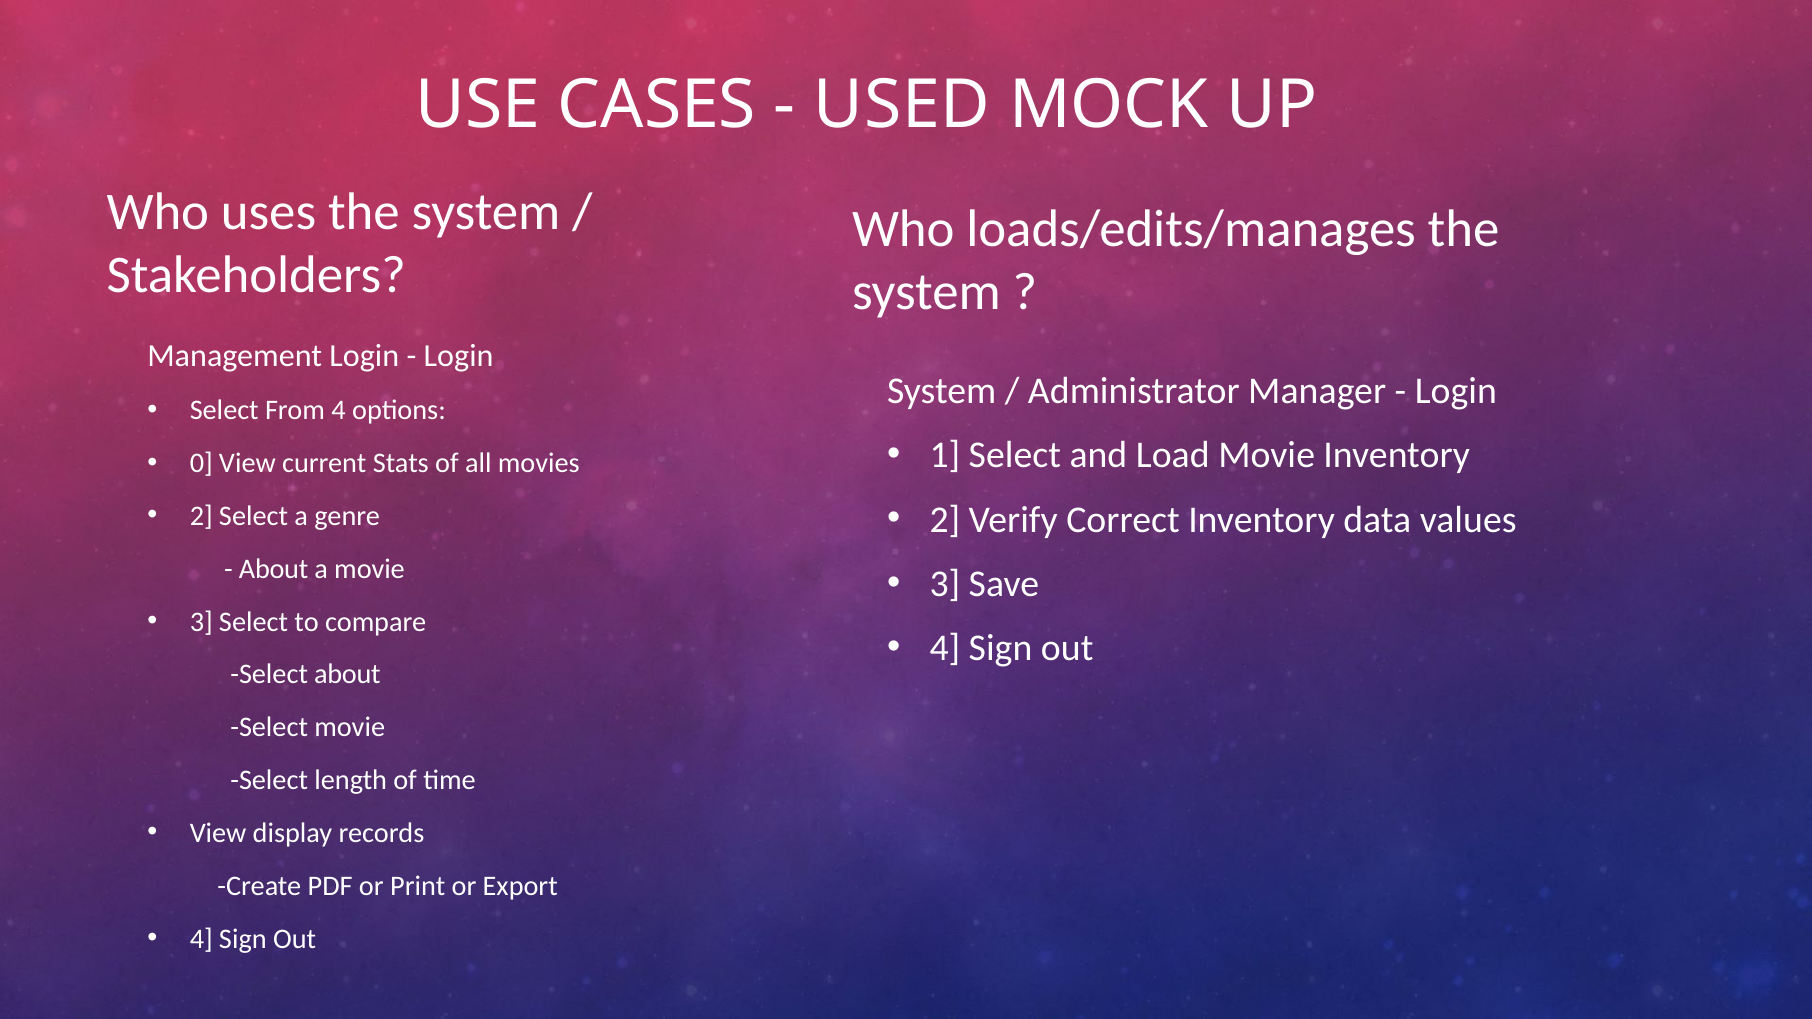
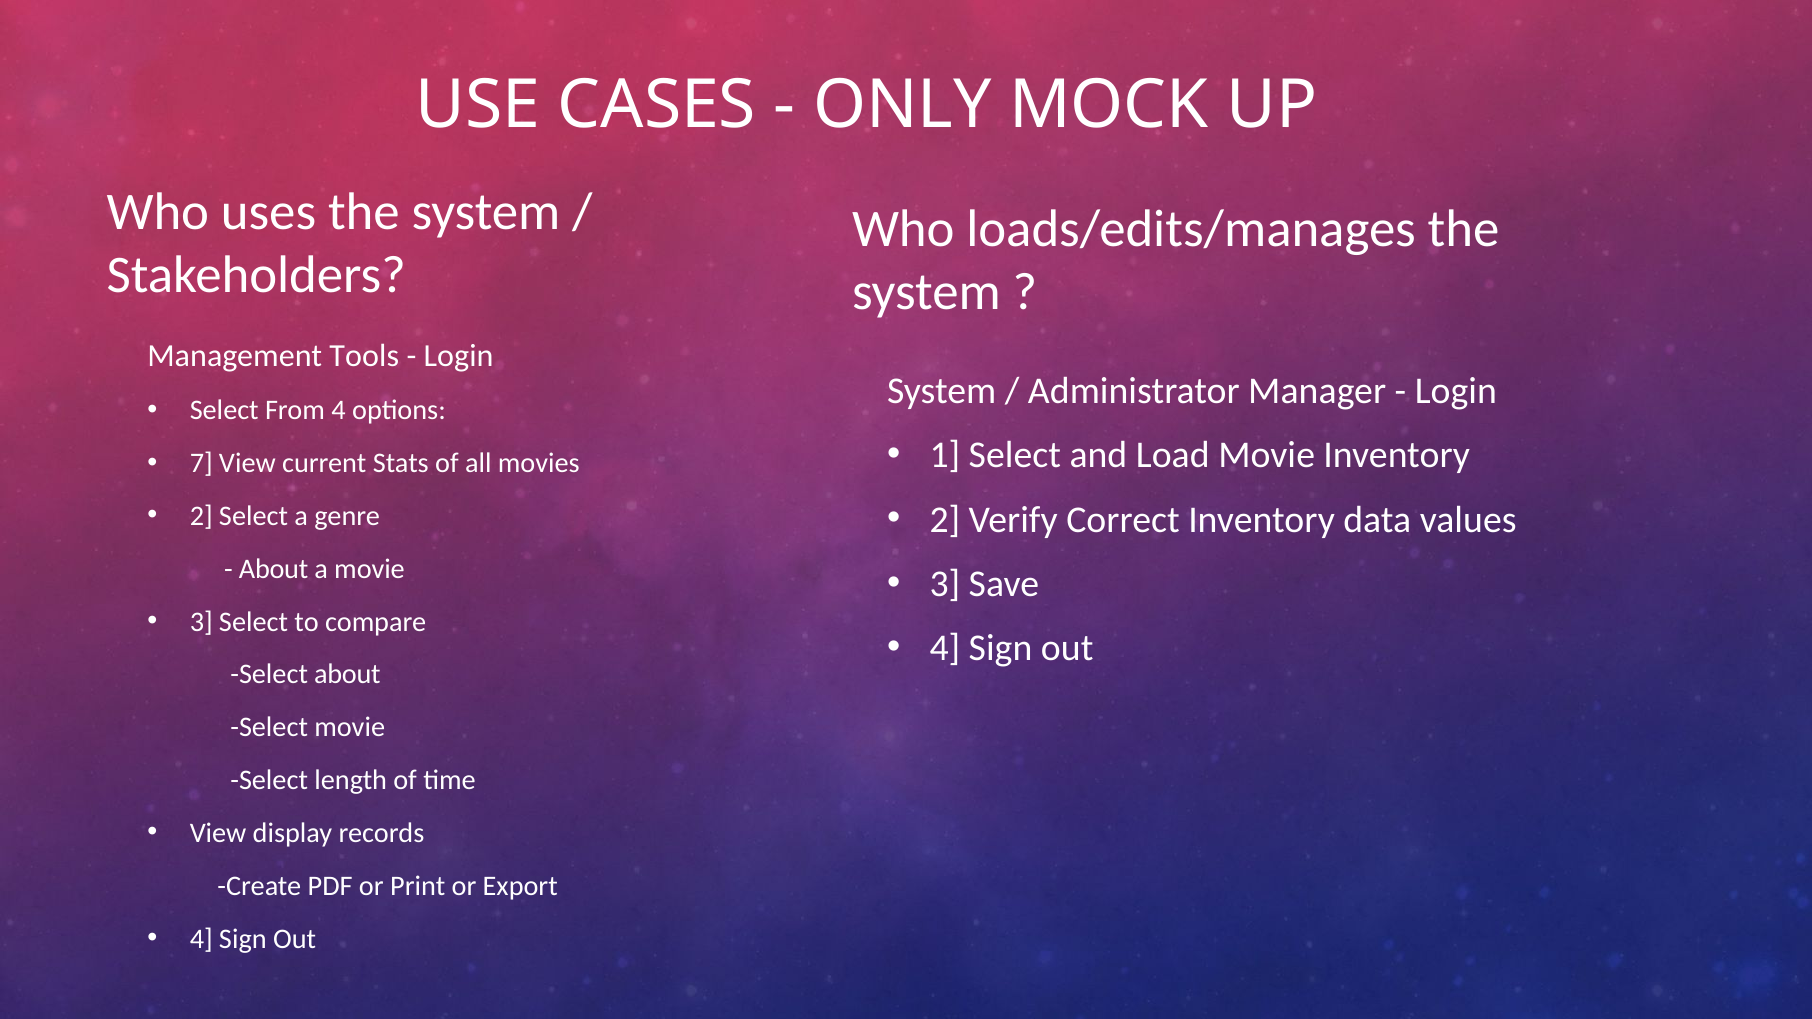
USED: USED -> ONLY
Management Login: Login -> Tools
0: 0 -> 7
